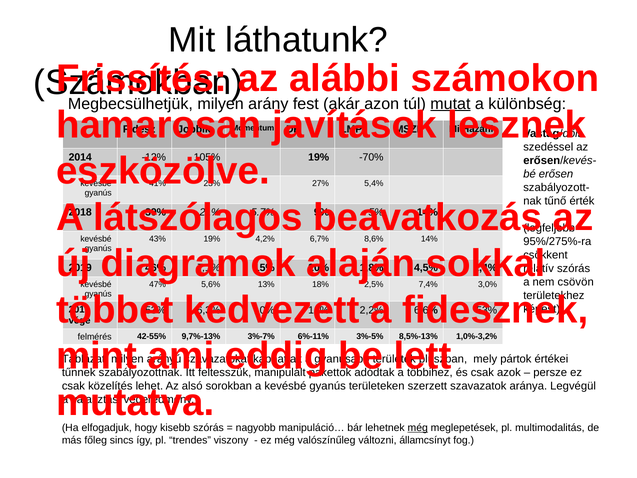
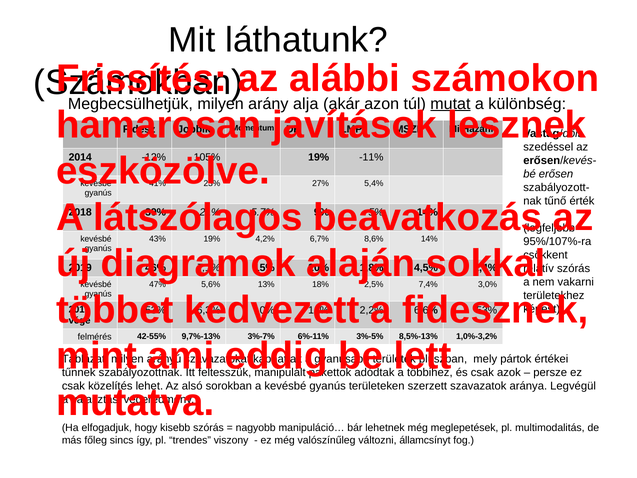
fest: fest -> alja
-70%: -70% -> -11%
95%/275%-ra: 95%/275%-ra -> 95%/107%-ra
csövön: csövön -> vakarni
még at (418, 428) underline: present -> none
